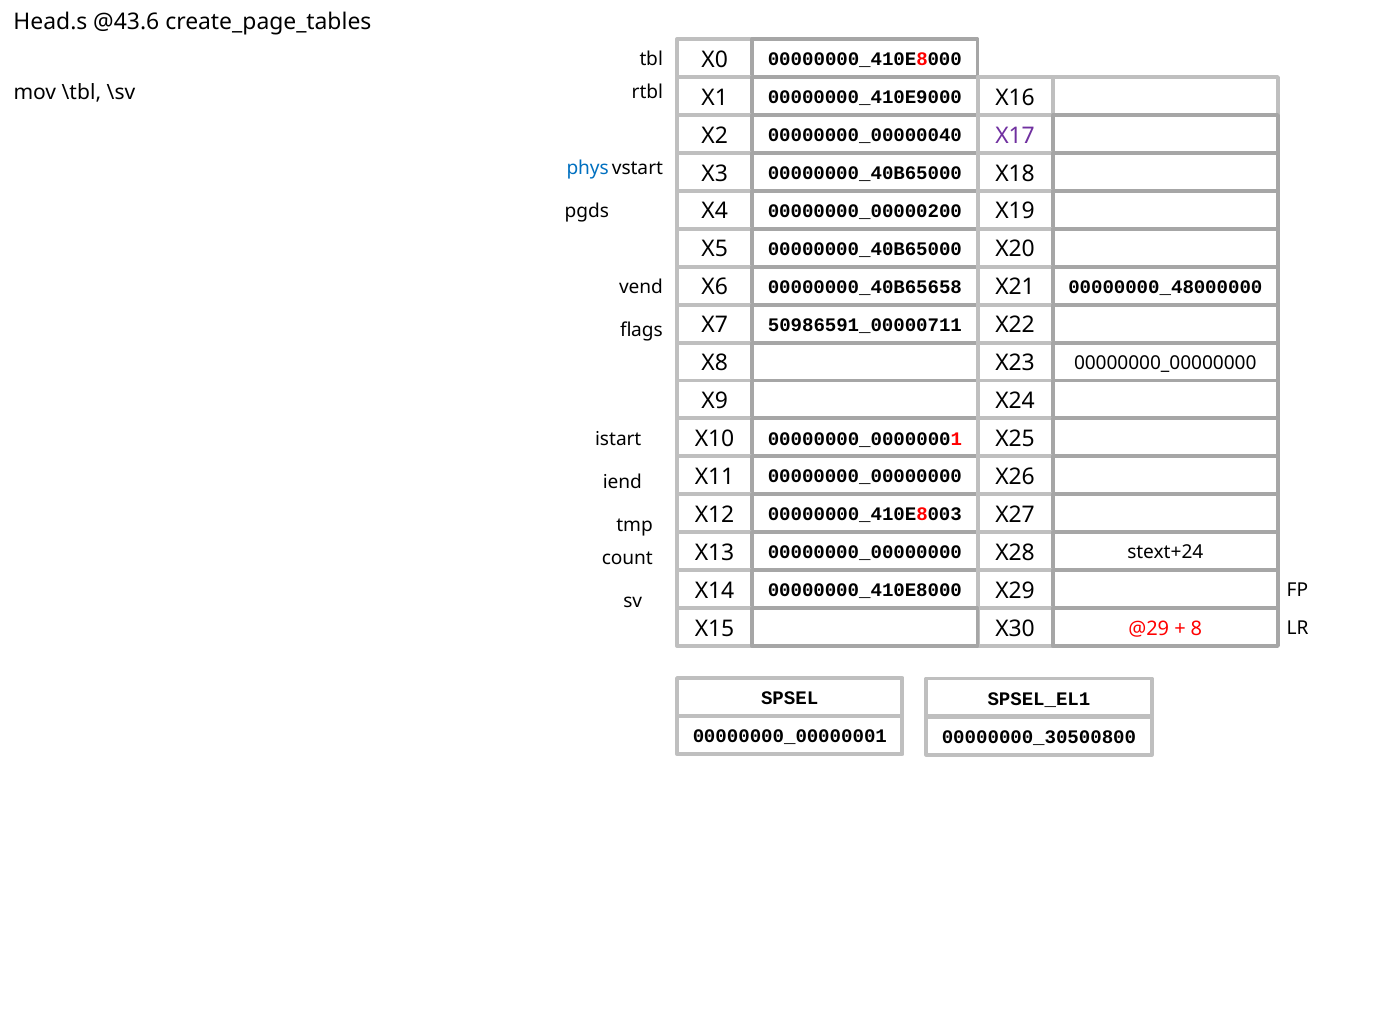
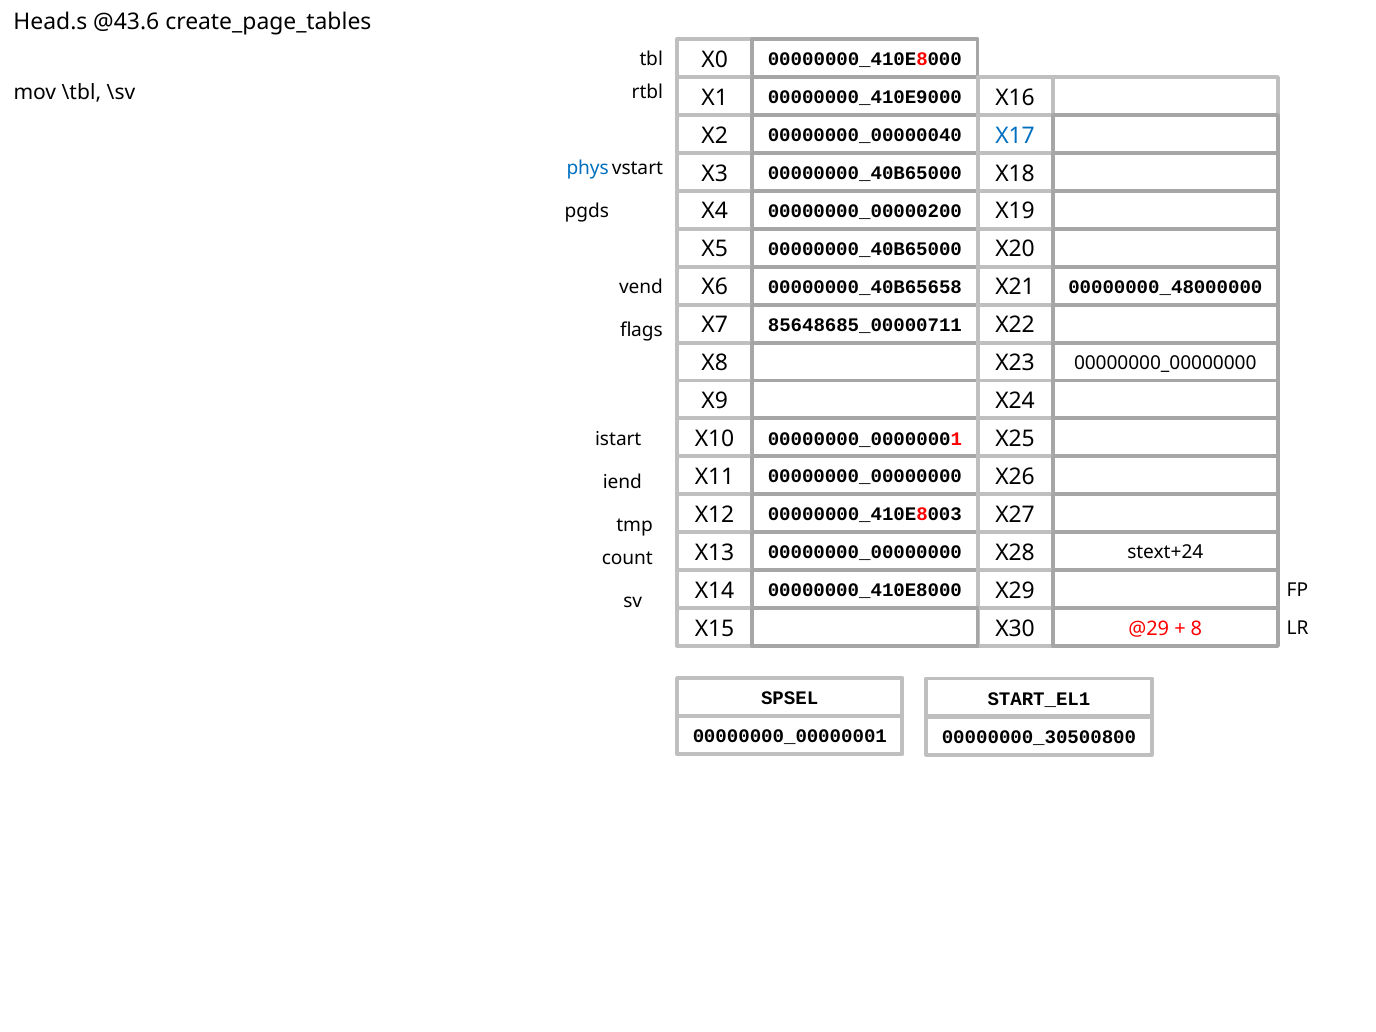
X17 colour: purple -> blue
50986591_00000711: 50986591_00000711 -> 85648685_00000711
SPSEL_EL1: SPSEL_EL1 -> START_EL1
